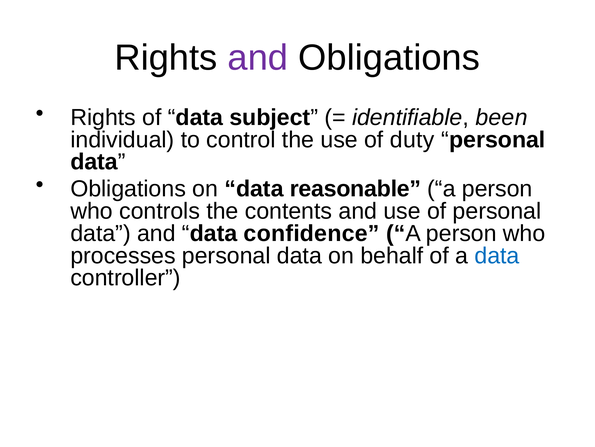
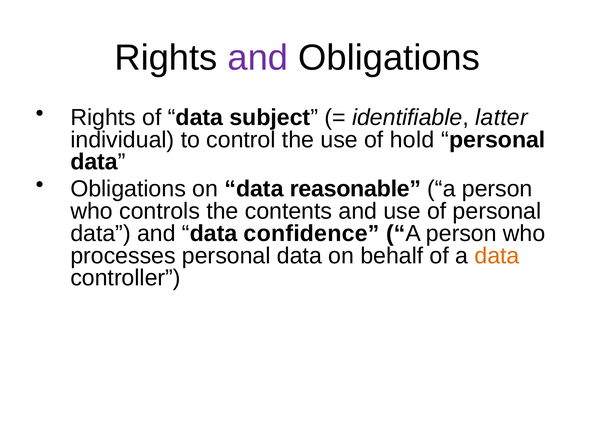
been: been -> latter
duty: duty -> hold
data at (497, 255) colour: blue -> orange
